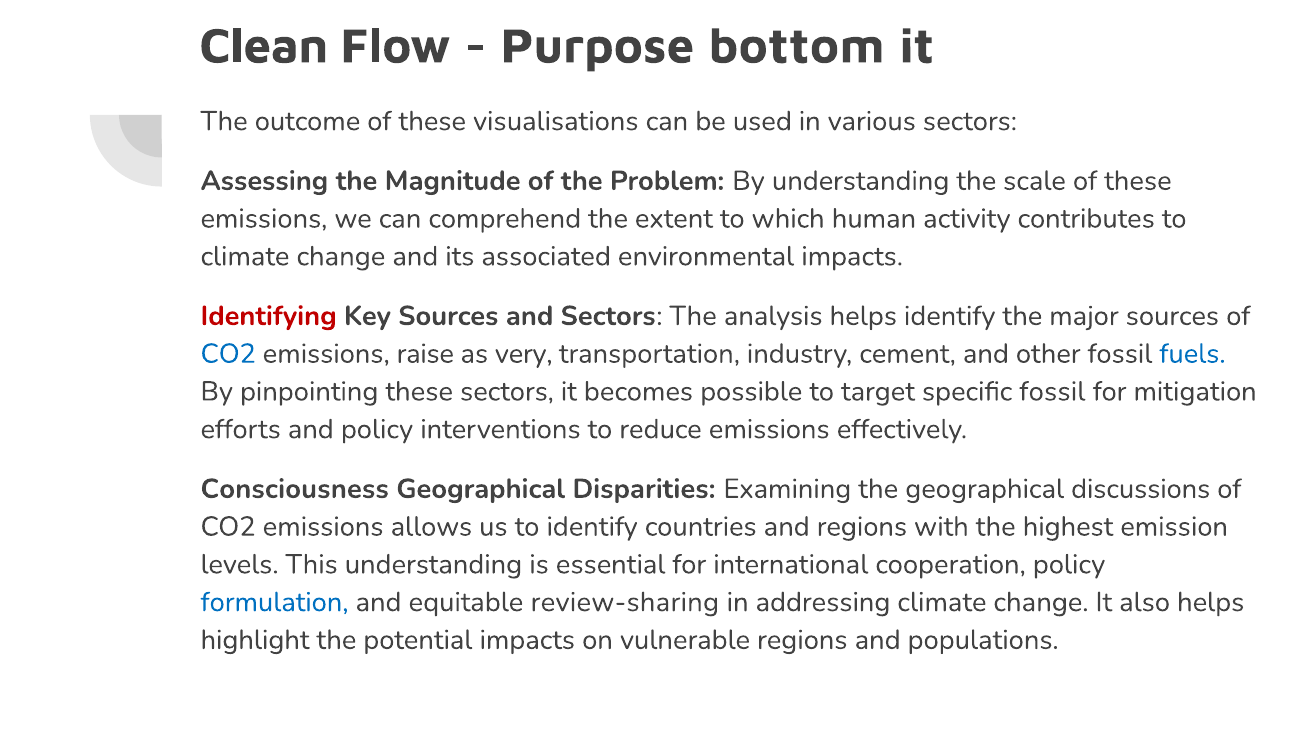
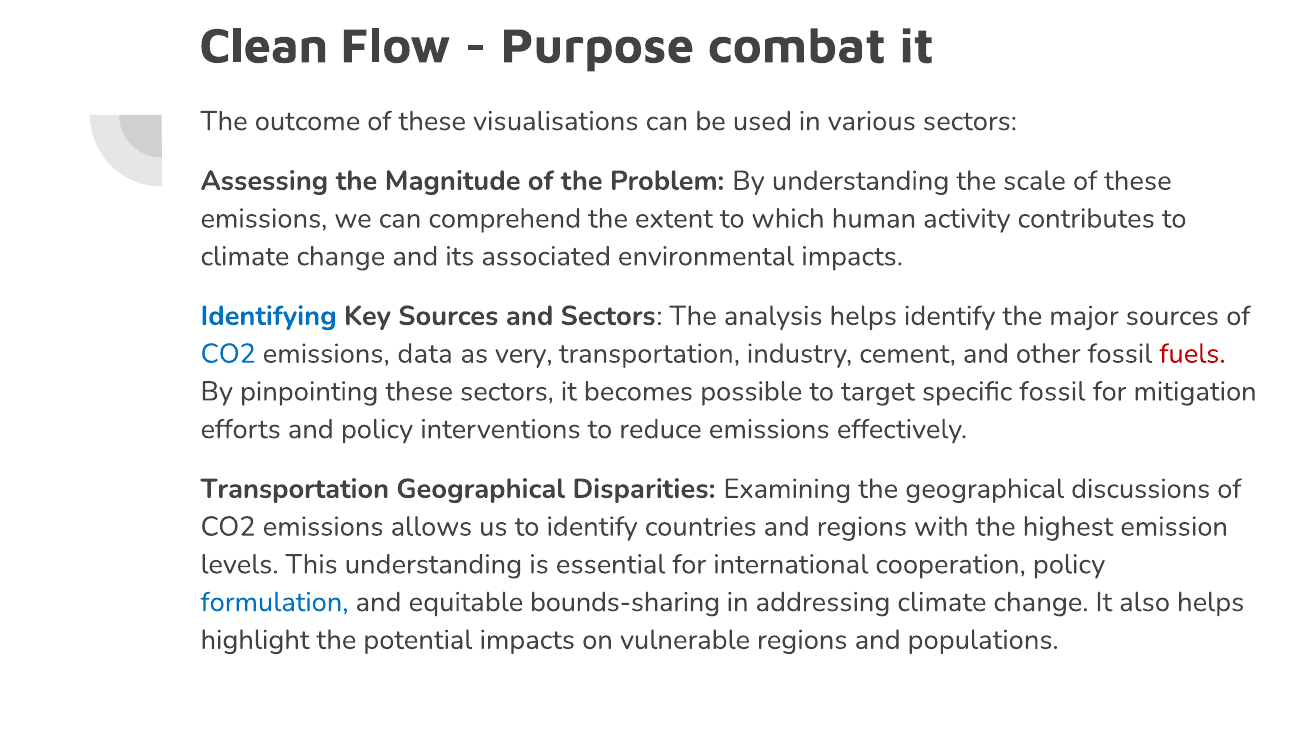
bottom: bottom -> combat
Identifying colour: red -> blue
raise: raise -> data
fuels colour: blue -> red
Consciousness at (295, 489): Consciousness -> Transportation
review-sharing: review-sharing -> bounds-sharing
